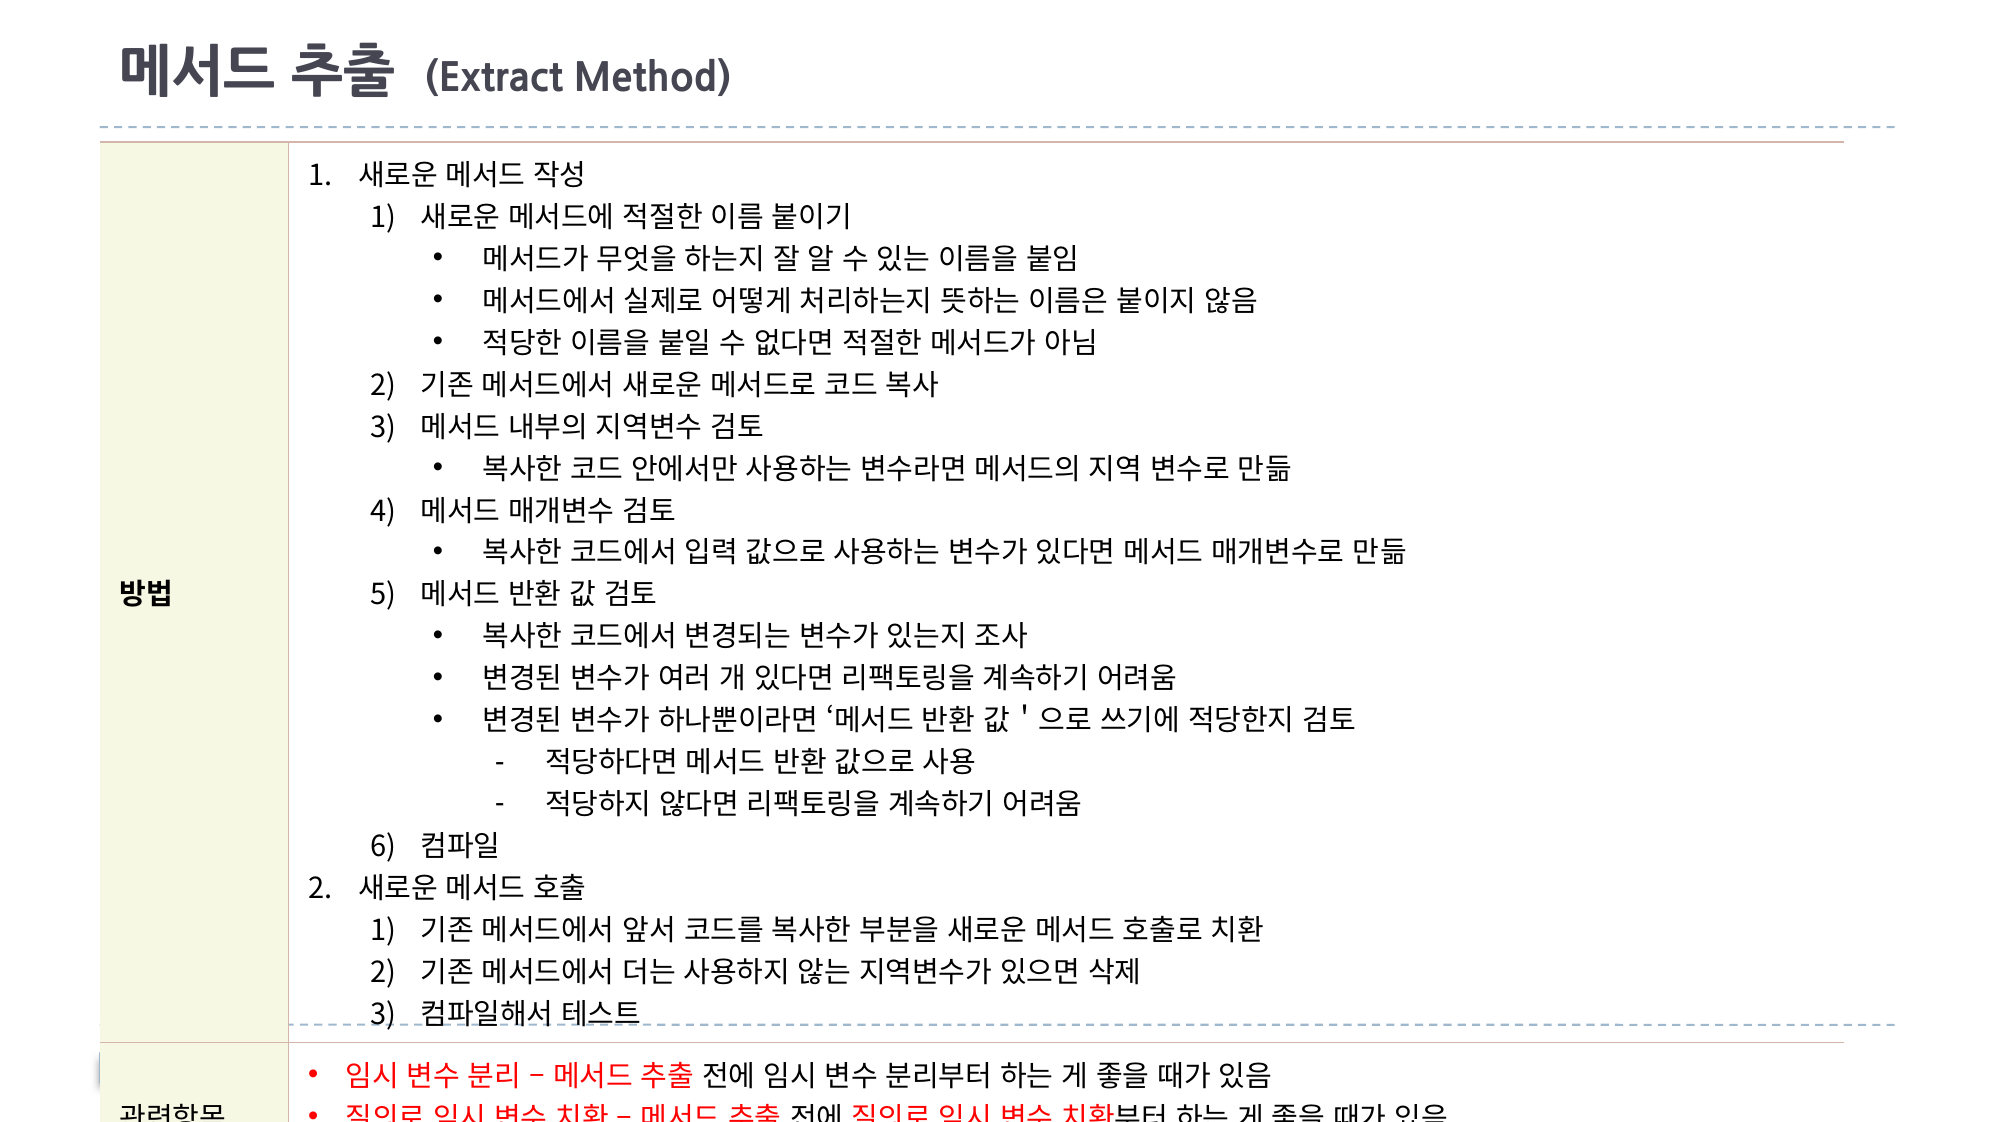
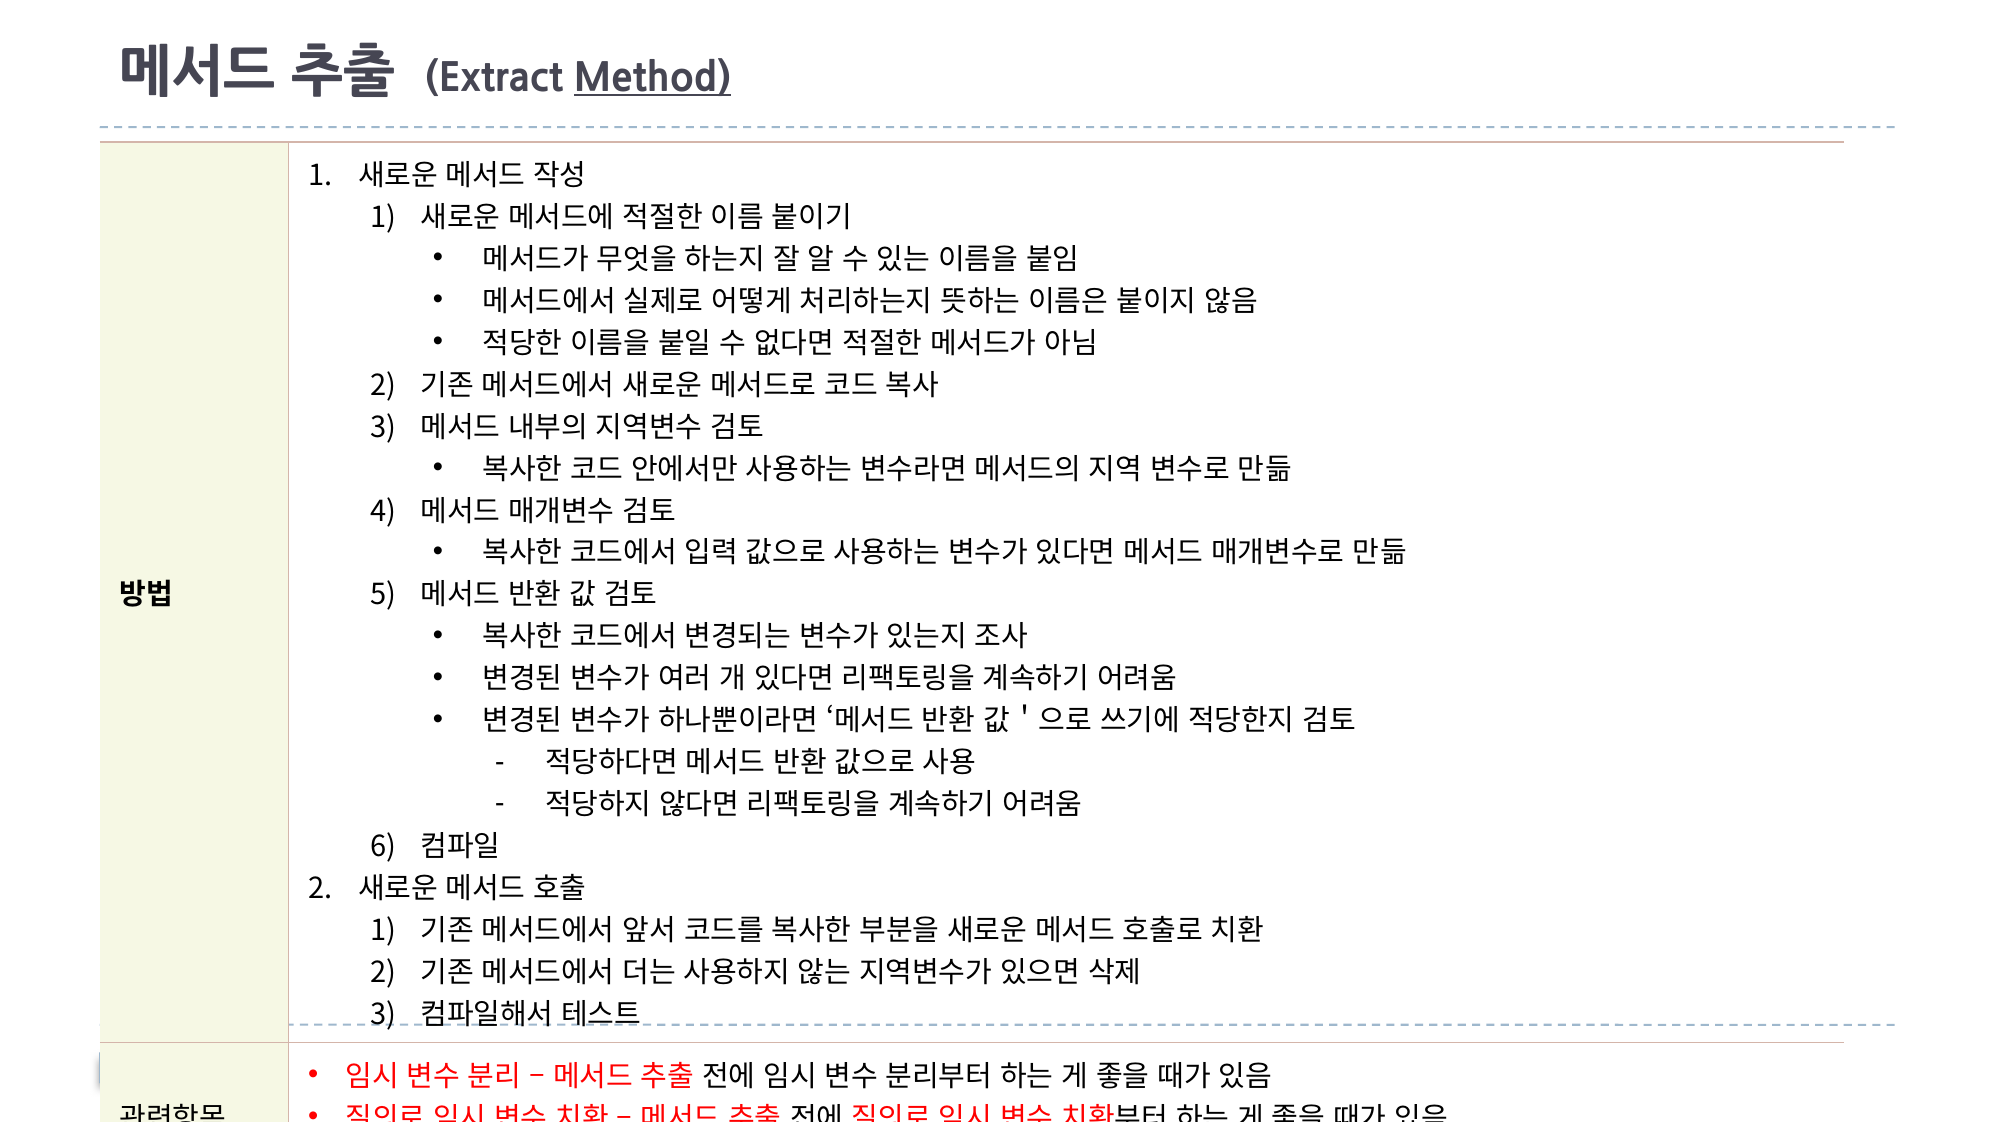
Method underline: none -> present
